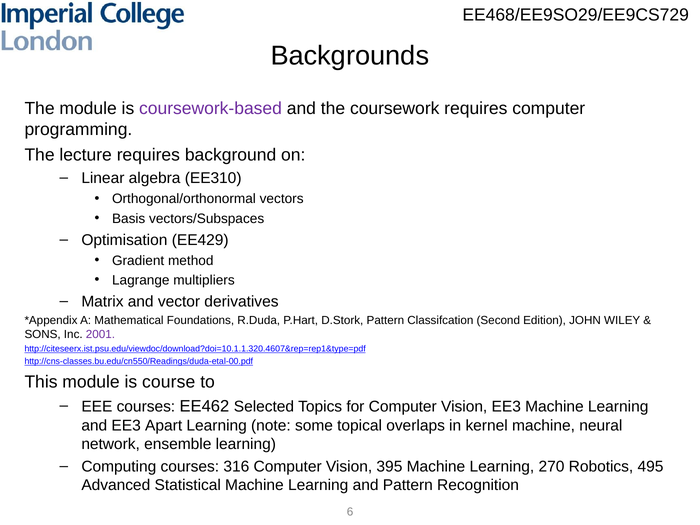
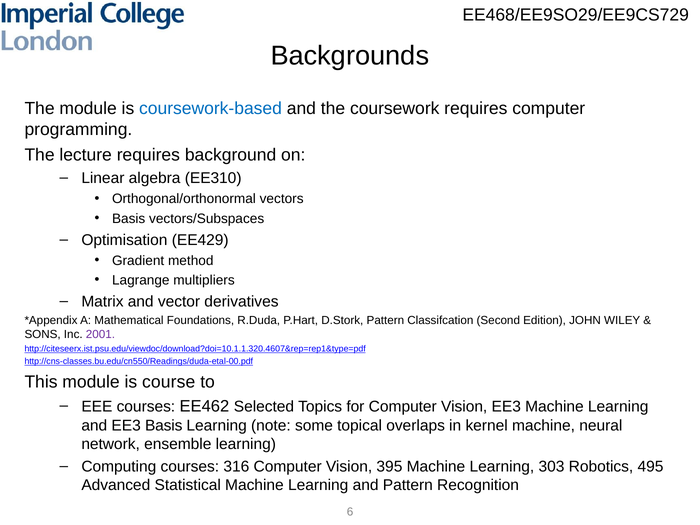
coursework-based colour: purple -> blue
EE3 Apart: Apart -> Basis
270: 270 -> 303
